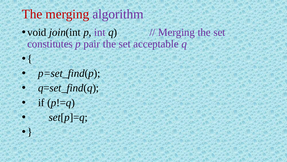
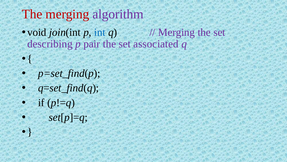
int colour: purple -> blue
constitutes: constitutes -> describing
acceptable: acceptable -> associated
